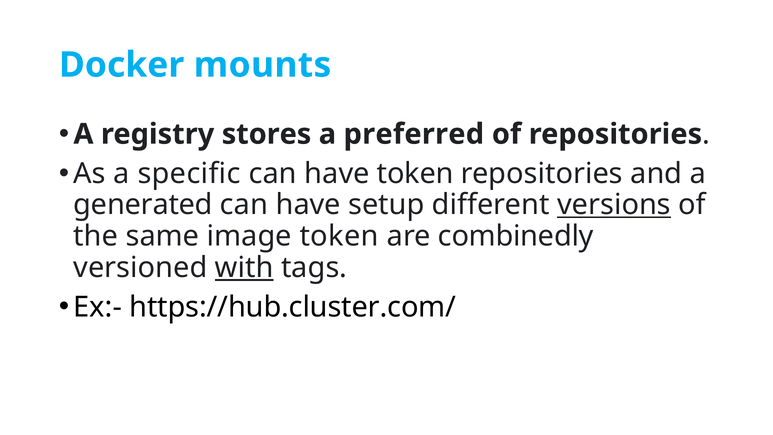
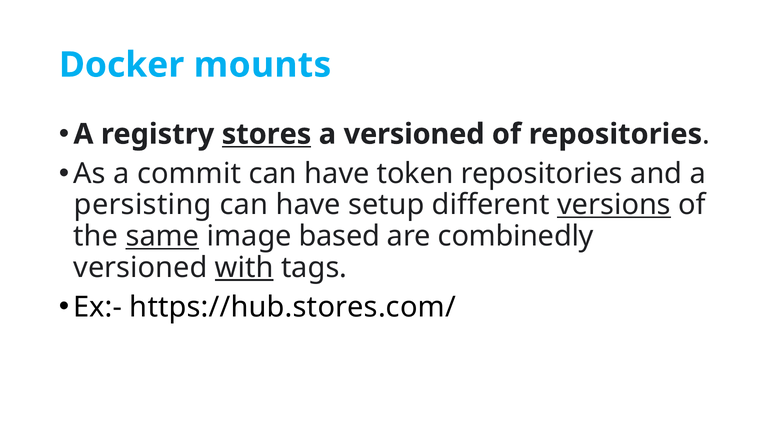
stores underline: none -> present
a preferred: preferred -> versioned
specific: specific -> commit
generated: generated -> persisting
same underline: none -> present
image token: token -> based
https://hub.cluster.com/: https://hub.cluster.com/ -> https://hub.stores.com/
